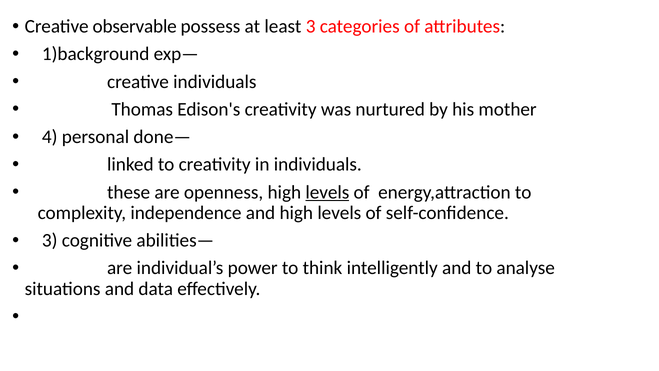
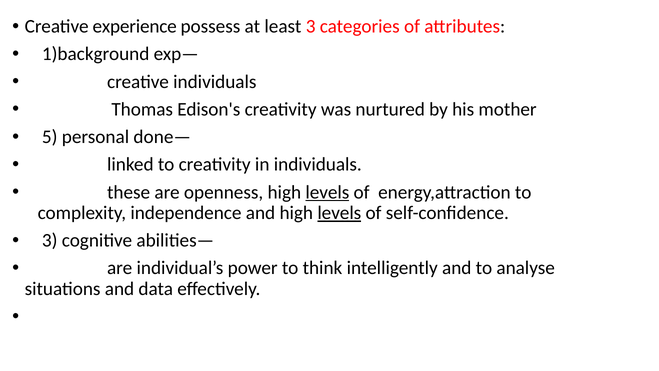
observable: observable -> experience
4: 4 -> 5
levels at (339, 213) underline: none -> present
